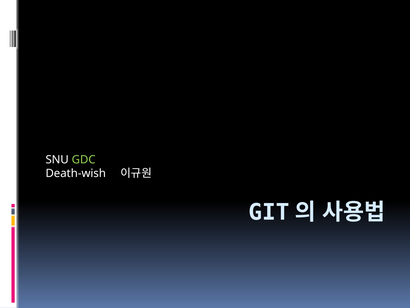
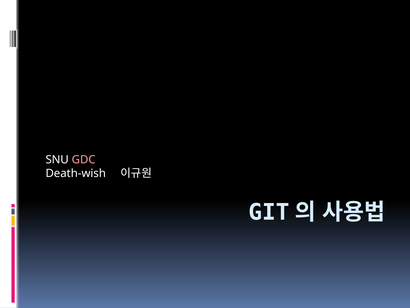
GDC colour: light green -> pink
